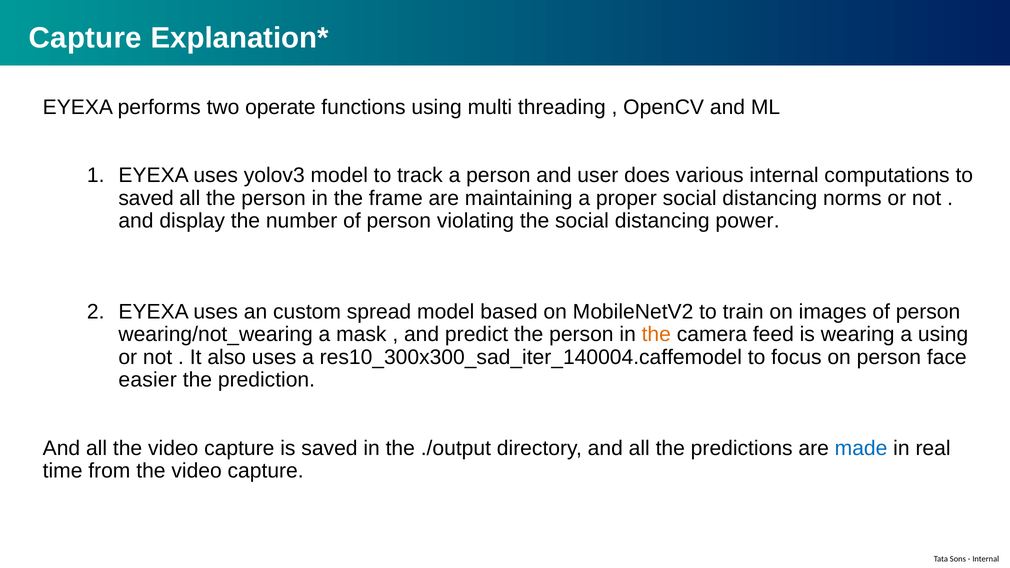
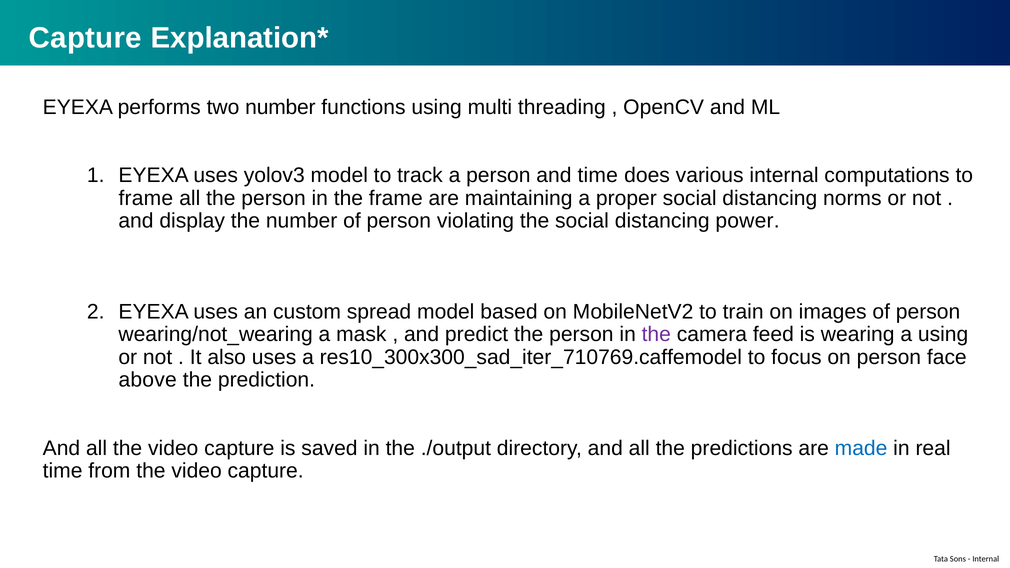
two operate: operate -> number
and user: user -> time
saved at (146, 198): saved -> frame
the at (656, 335) colour: orange -> purple
res10_300x300_sad_iter_140004.caffemodel: res10_300x300_sad_iter_140004.caffemodel -> res10_300x300_sad_iter_710769.caffemodel
easier: easier -> above
